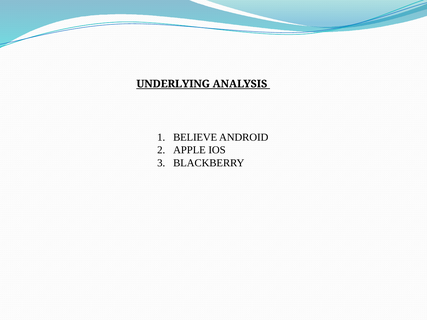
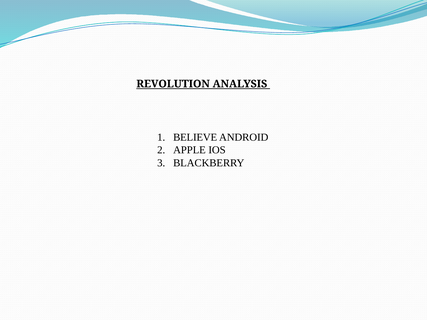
UNDERLYING: UNDERLYING -> REVOLUTION
